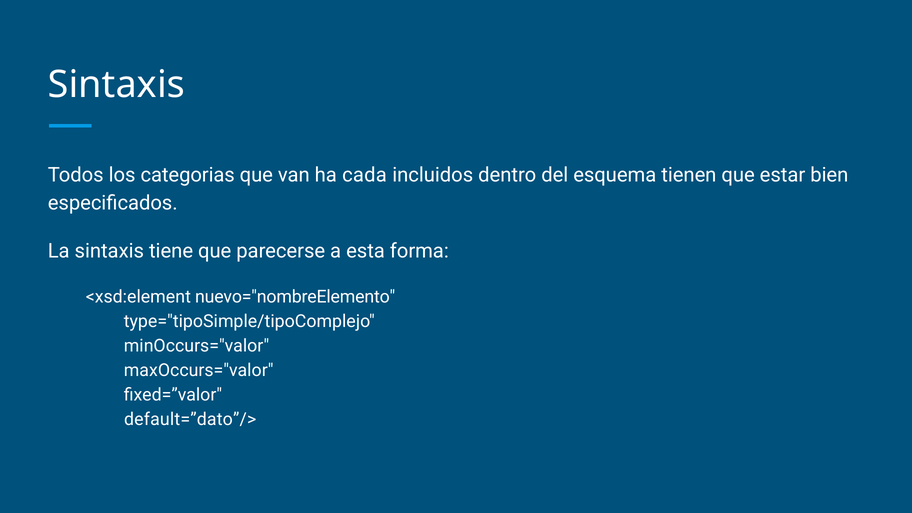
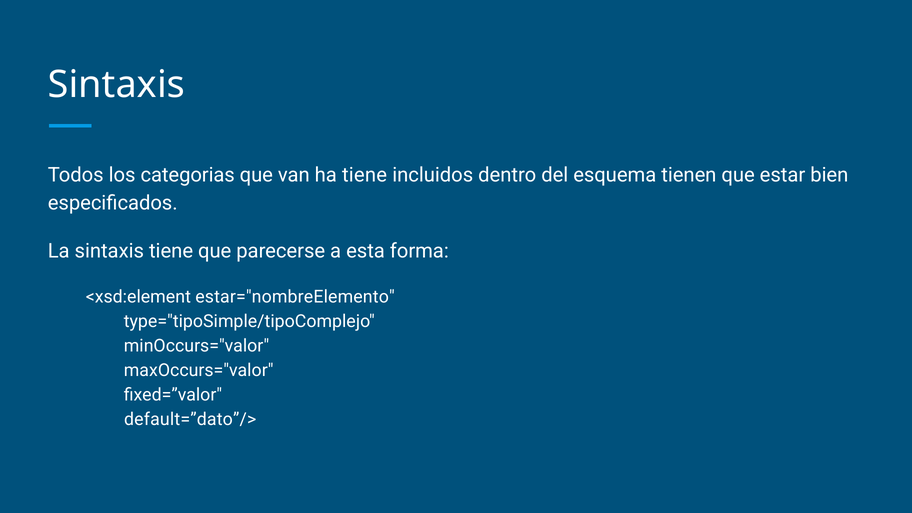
ha cada: cada -> tiene
nuevo="nombreElemento: nuevo="nombreElemento -> estar="nombreElemento
